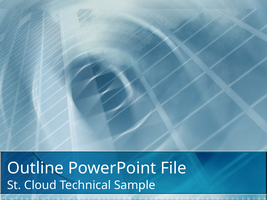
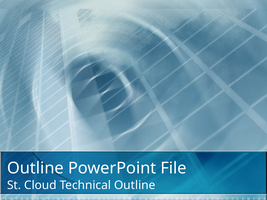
Technical Sample: Sample -> Outline
